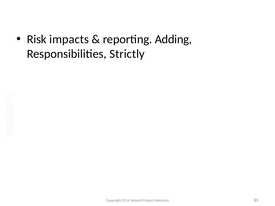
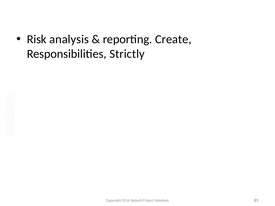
impacts: impacts -> analysis
Adding: Adding -> Create
